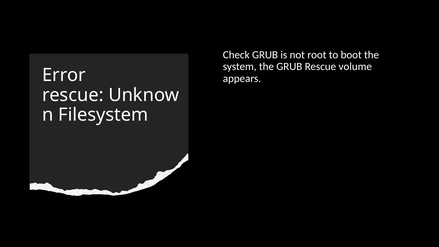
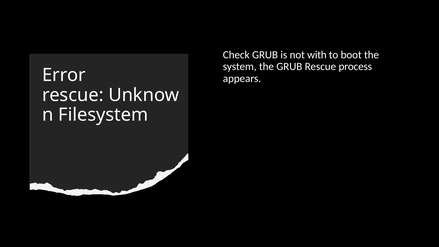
root: root -> with
volume: volume -> process
